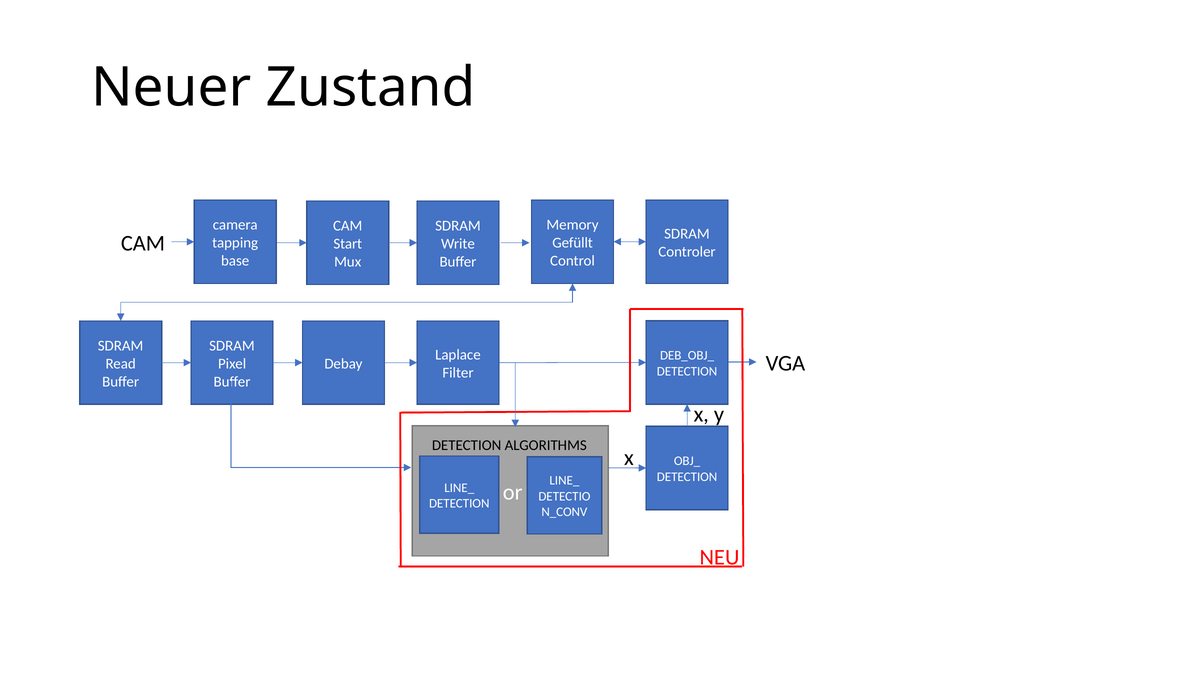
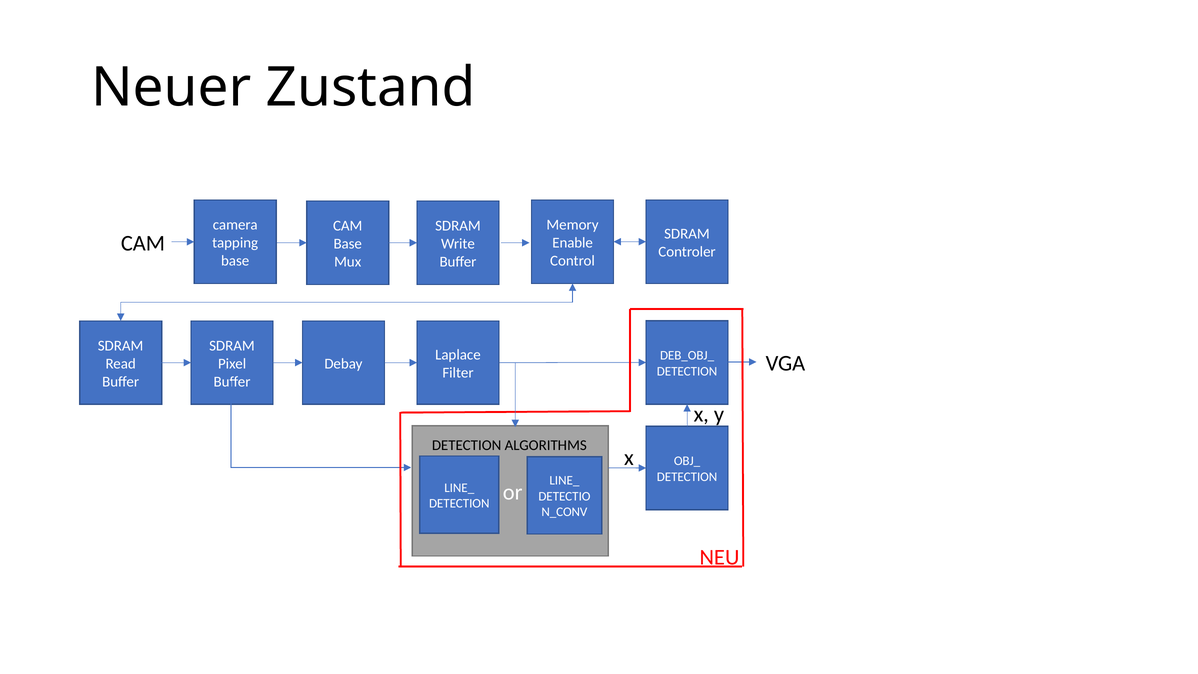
Gefüllt: Gefüllt -> Enable
Start at (348, 244): Start -> Base
